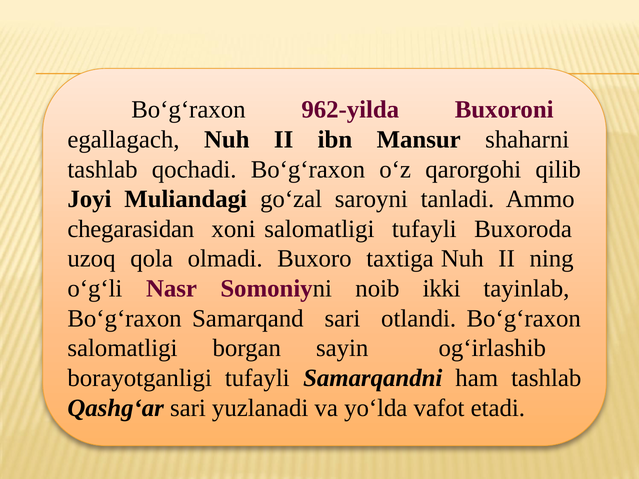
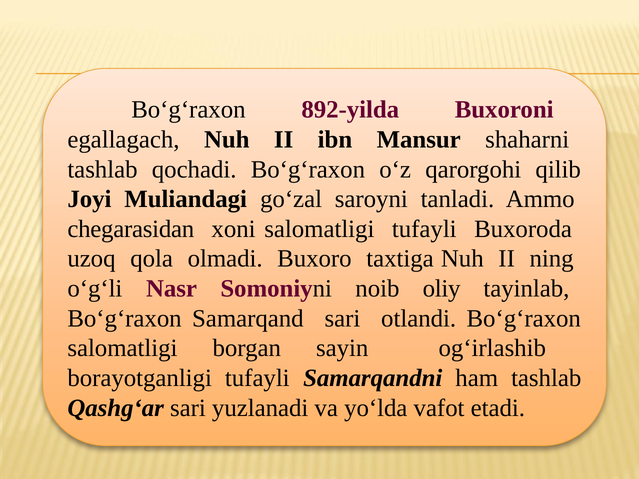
962-yilda: 962-yilda -> 892-yilda
ikki: ikki -> oliy
